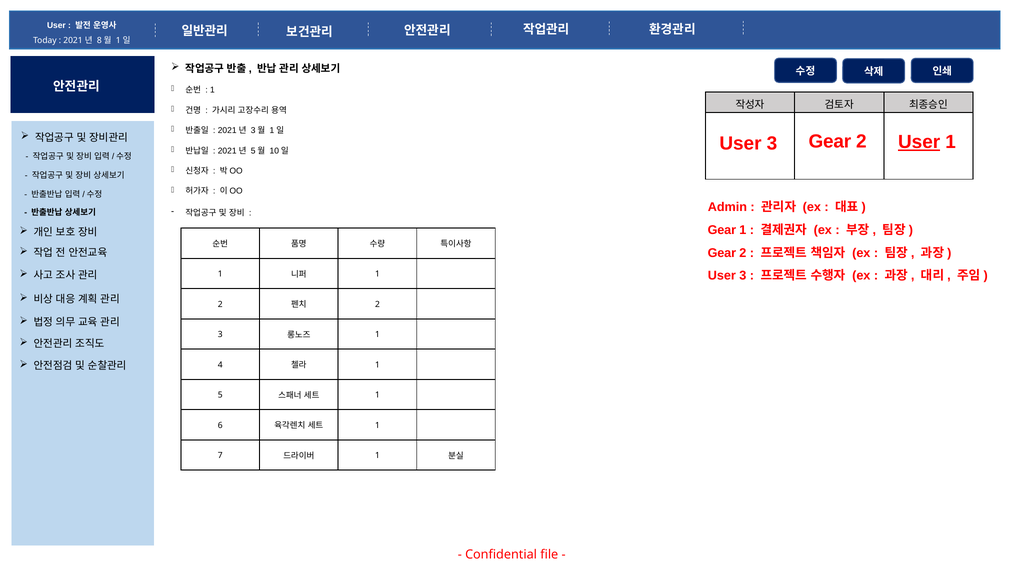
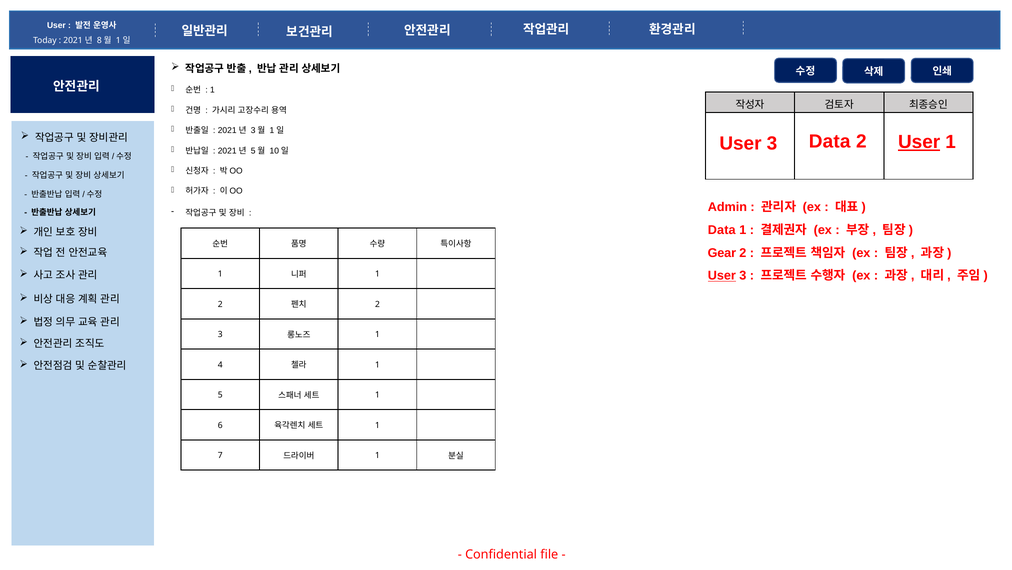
Gear at (830, 141): Gear -> Data
Gear at (722, 230): Gear -> Data
User at (722, 275) underline: none -> present
